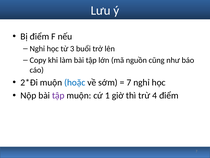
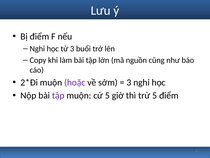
hoặc colour: blue -> purple
7 at (129, 82): 7 -> 3
cứ 1: 1 -> 5
trừ 4: 4 -> 5
